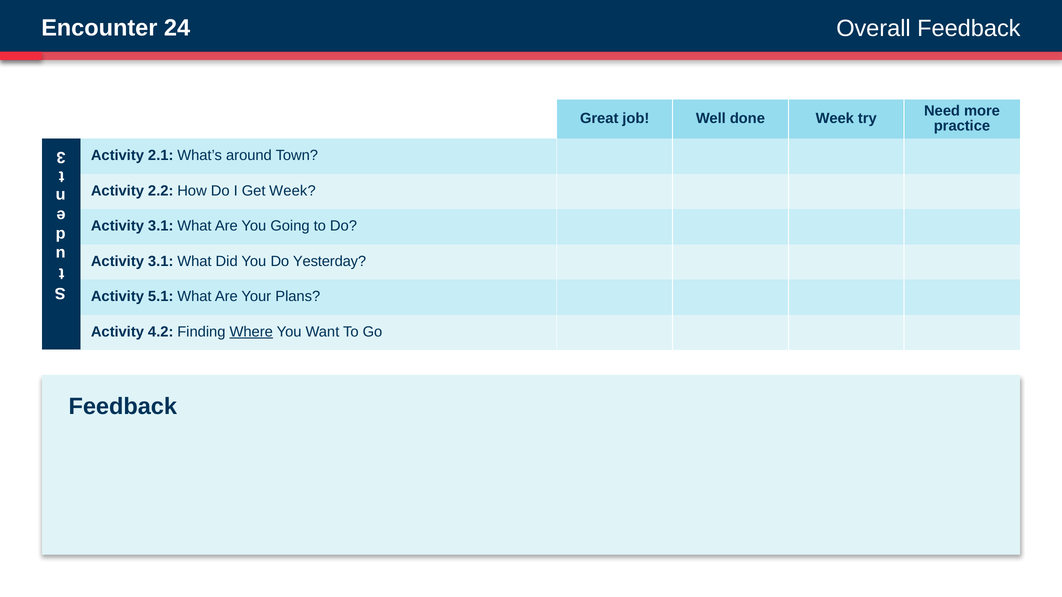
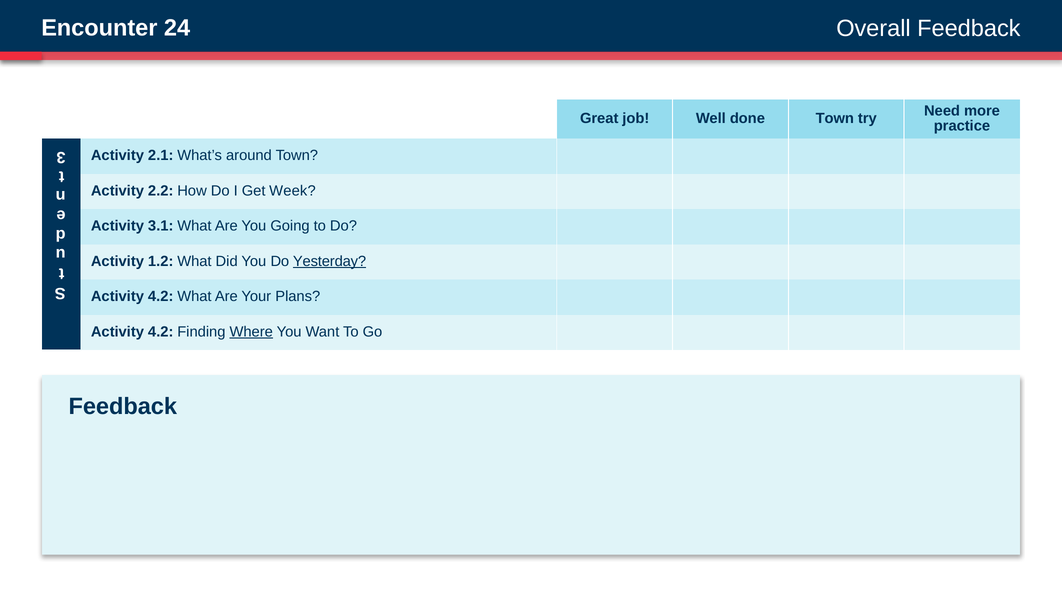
done Week: Week -> Town
3.1 at (161, 261): 3.1 -> 1.2
Yesterday underline: none -> present
5.1 at (161, 297): 5.1 -> 4.2
